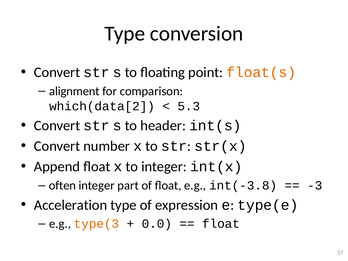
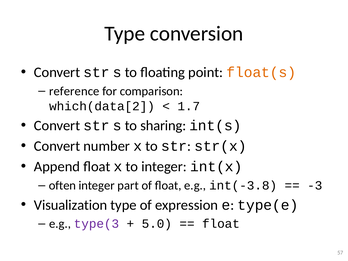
alignment: alignment -> reference
5.3: 5.3 -> 1.7
header: header -> sharing
Acceleration: Acceleration -> Visualization
type(3 colour: orange -> purple
0.0: 0.0 -> 5.0
